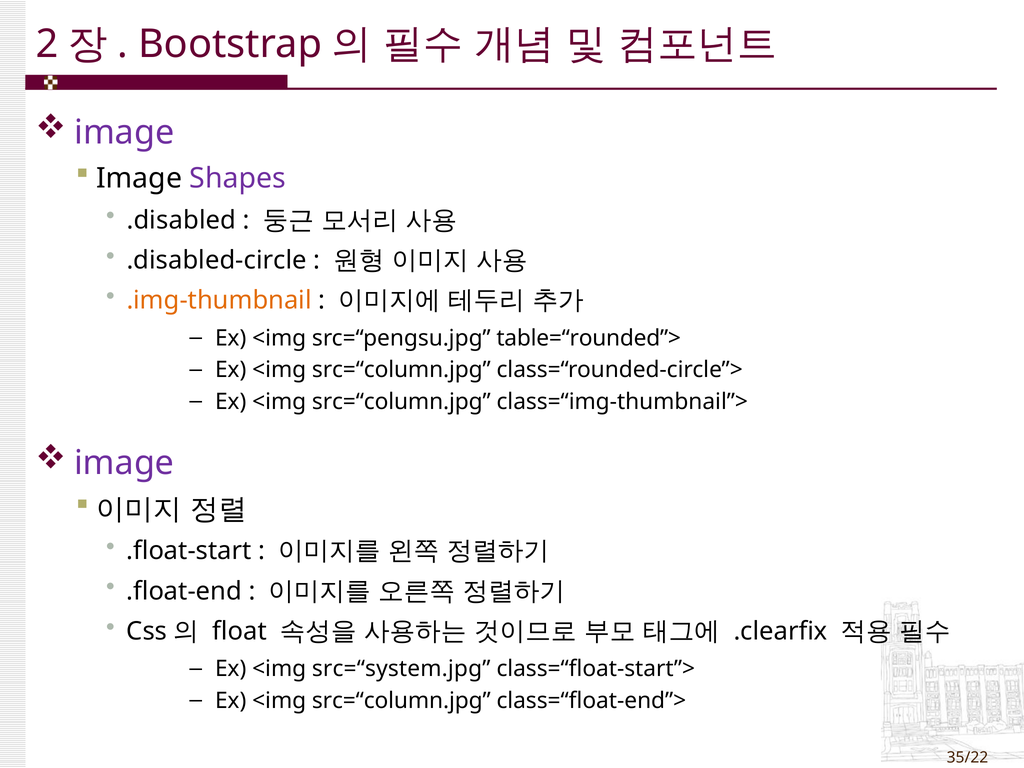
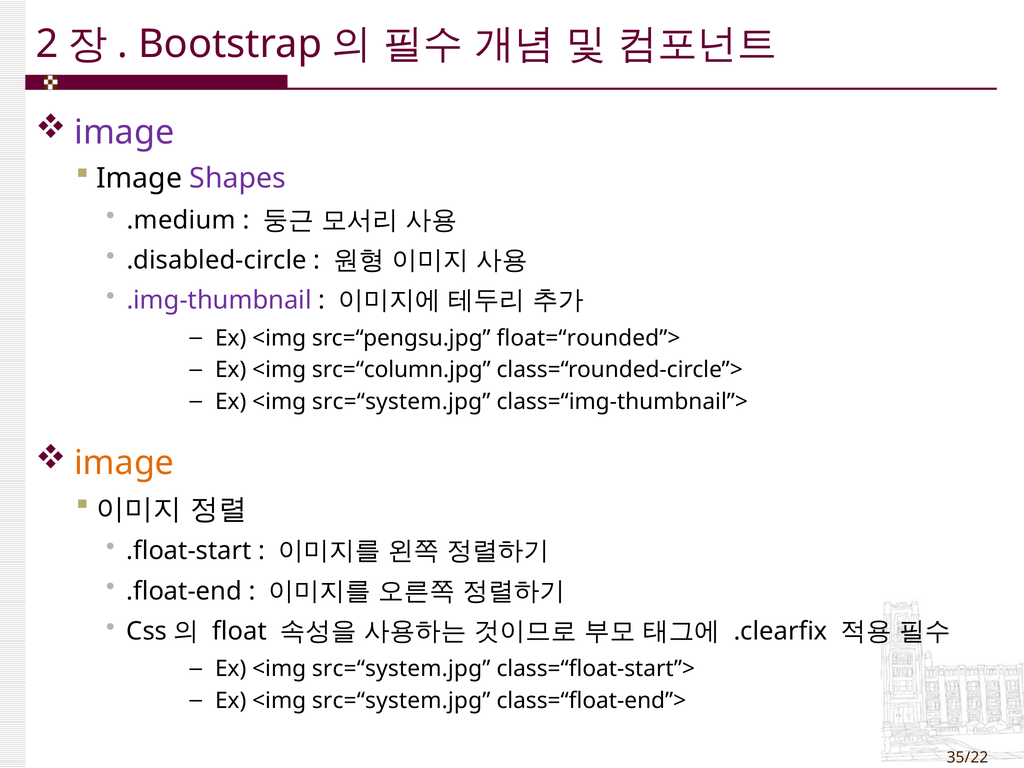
.disabled: .disabled -> .medium
.img-thumbnail colour: orange -> purple
table=“rounded”>: table=“rounded”> -> float=“rounded”>
src=“column.jpg at (401, 402): src=“column.jpg -> src=“system.jpg
image at (124, 463) colour: purple -> orange
src=“column.jpg at (401, 701): src=“column.jpg -> src=“system.jpg
